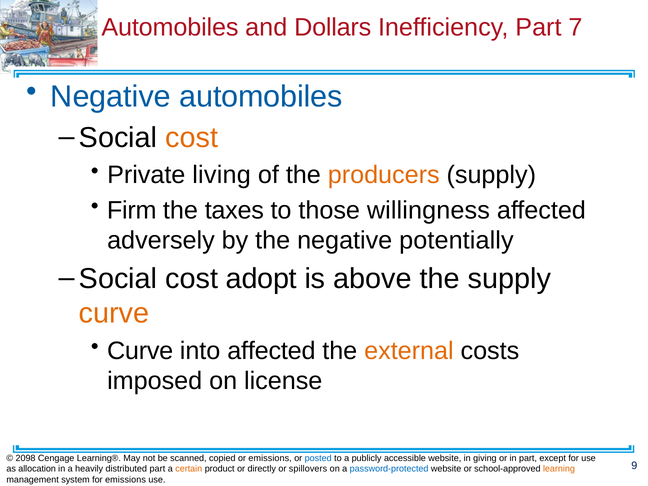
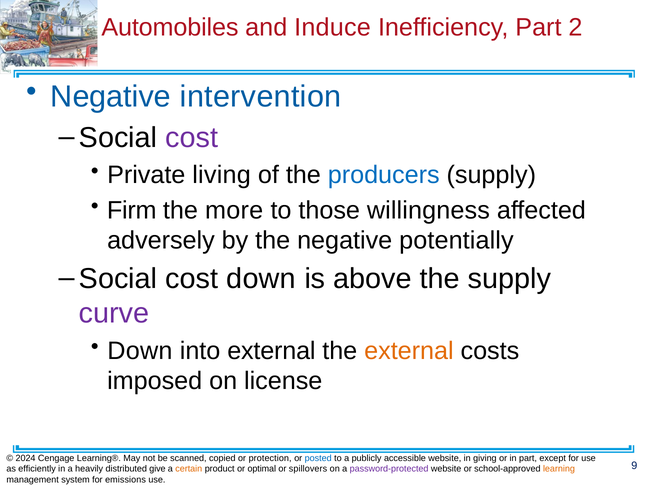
Dollars: Dollars -> Induce
7: 7 -> 2
Negative automobiles: automobiles -> intervention
cost at (192, 138) colour: orange -> purple
producers colour: orange -> blue
taxes: taxes -> more
cost adopt: adopt -> down
curve at (114, 313) colour: orange -> purple
Curve at (140, 351): Curve -> Down
into affected: affected -> external
2098: 2098 -> 2024
or emissions: emissions -> protection
allocation: allocation -> efficiently
distributed part: part -> give
directly: directly -> optimal
password-protected colour: blue -> purple
